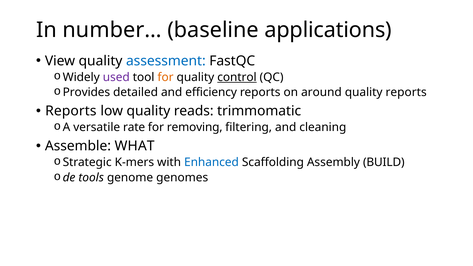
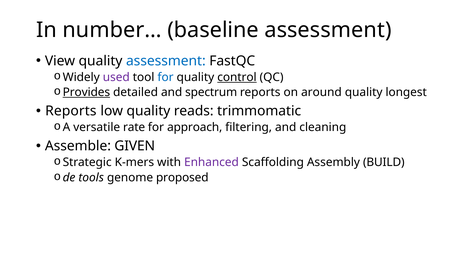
baseline applications: applications -> assessment
for at (166, 77) colour: orange -> blue
Provides underline: none -> present
efficiency: efficiency -> spectrum
quality reports: reports -> longest
removing: removing -> approach
WHAT: WHAT -> GIVEN
Enhanced colour: blue -> purple
genomes: genomes -> proposed
